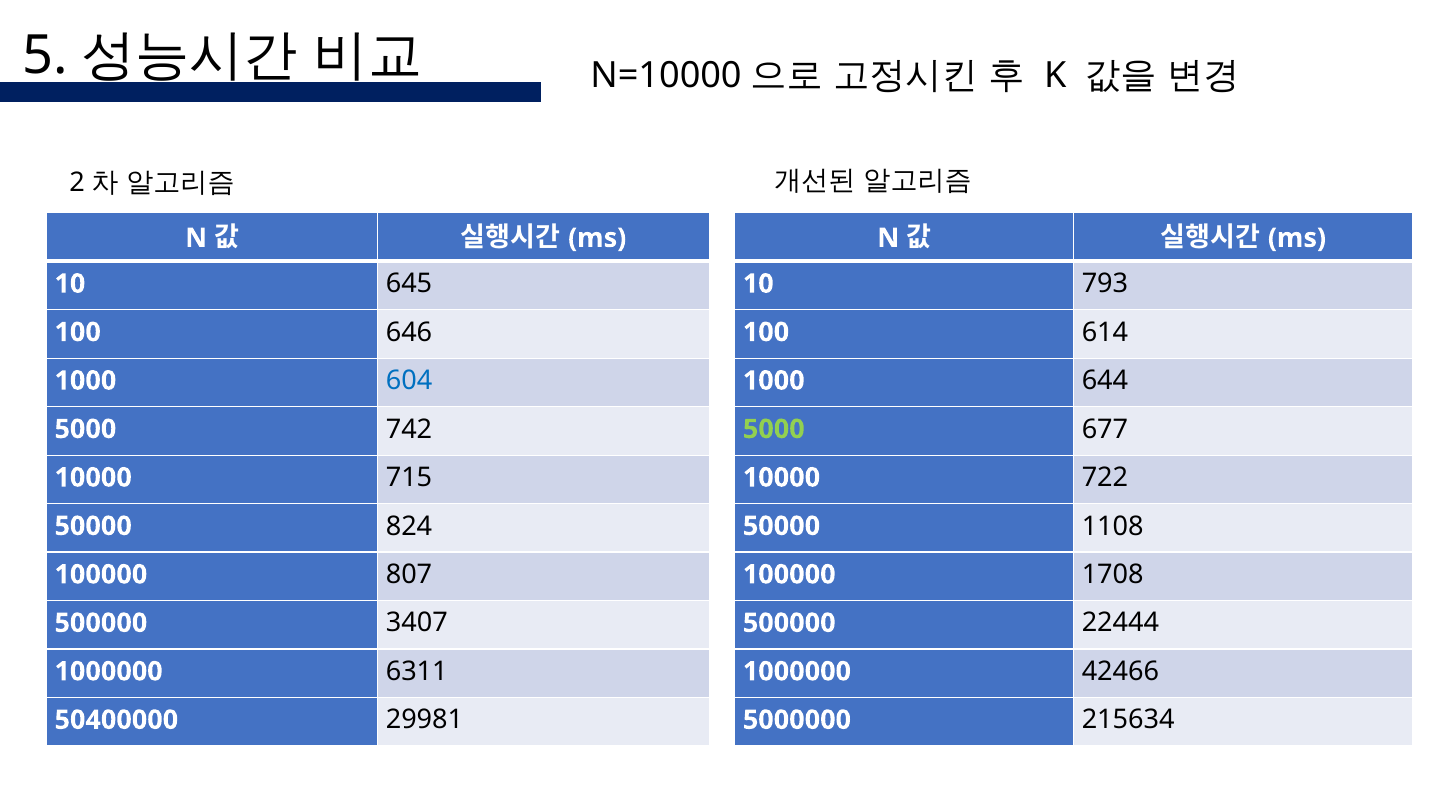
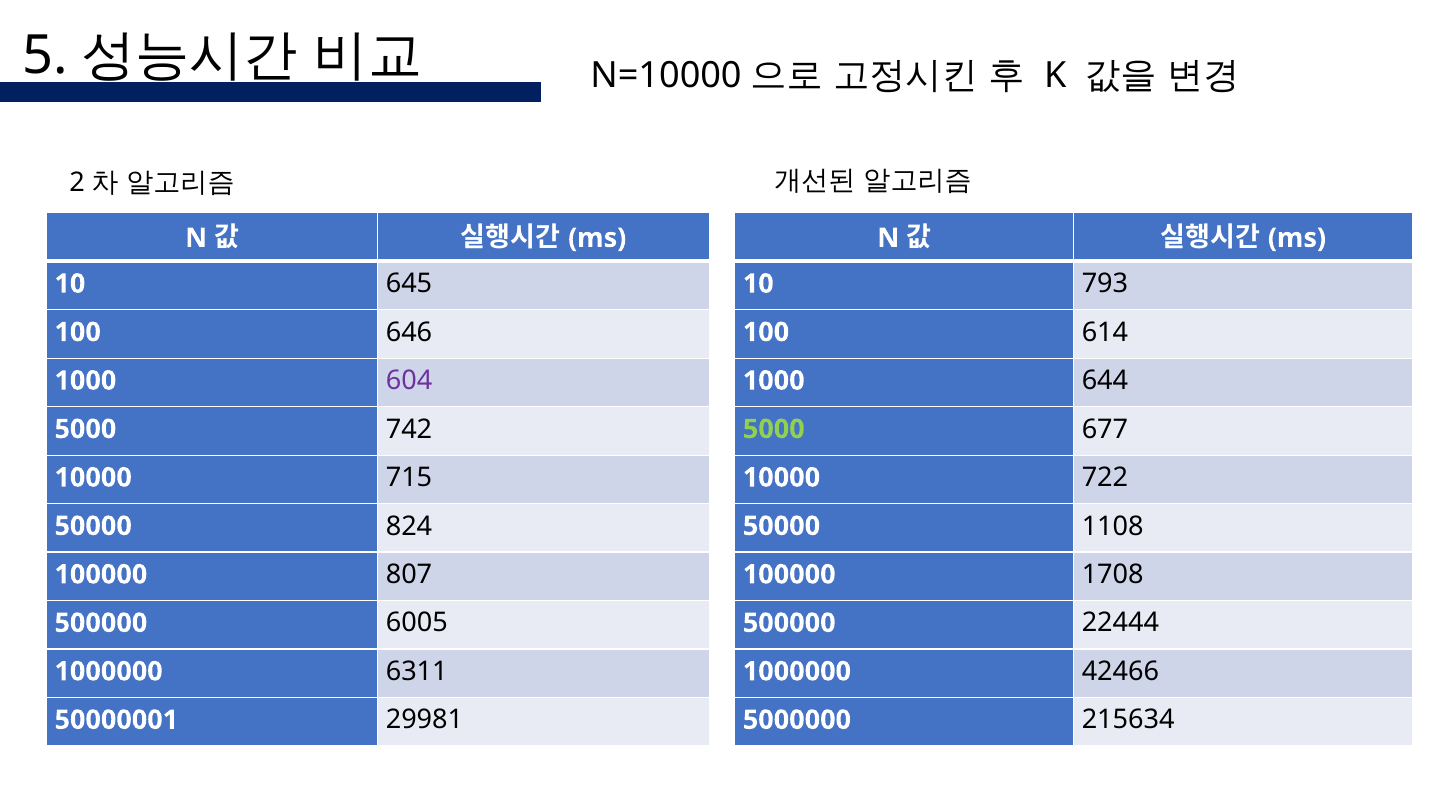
604 colour: blue -> purple
3407: 3407 -> 6005
50400000: 50400000 -> 50000001
